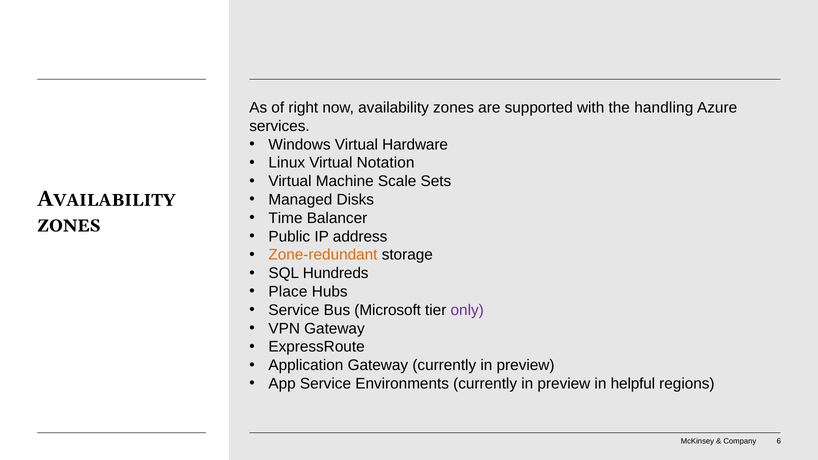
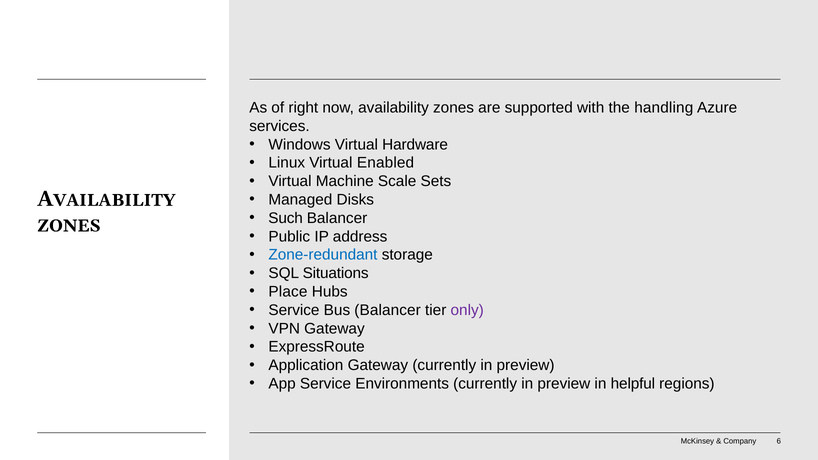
Notation: Notation -> Enabled
Time: Time -> Such
Zone-redundant colour: orange -> blue
Hundreds: Hundreds -> Situations
Bus Microsoft: Microsoft -> Balancer
